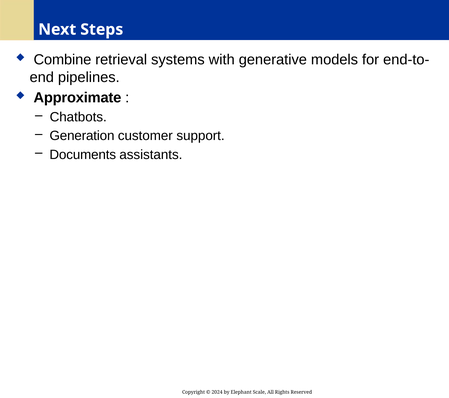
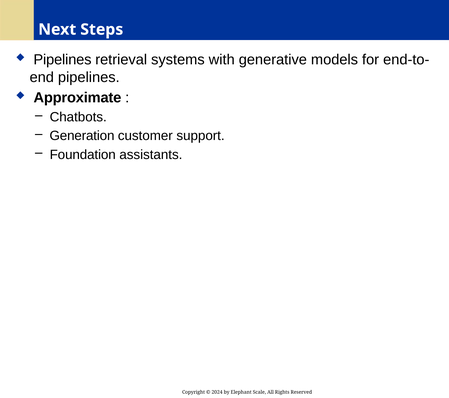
Combine at (62, 60): Combine -> Pipelines
Documents: Documents -> Foundation
